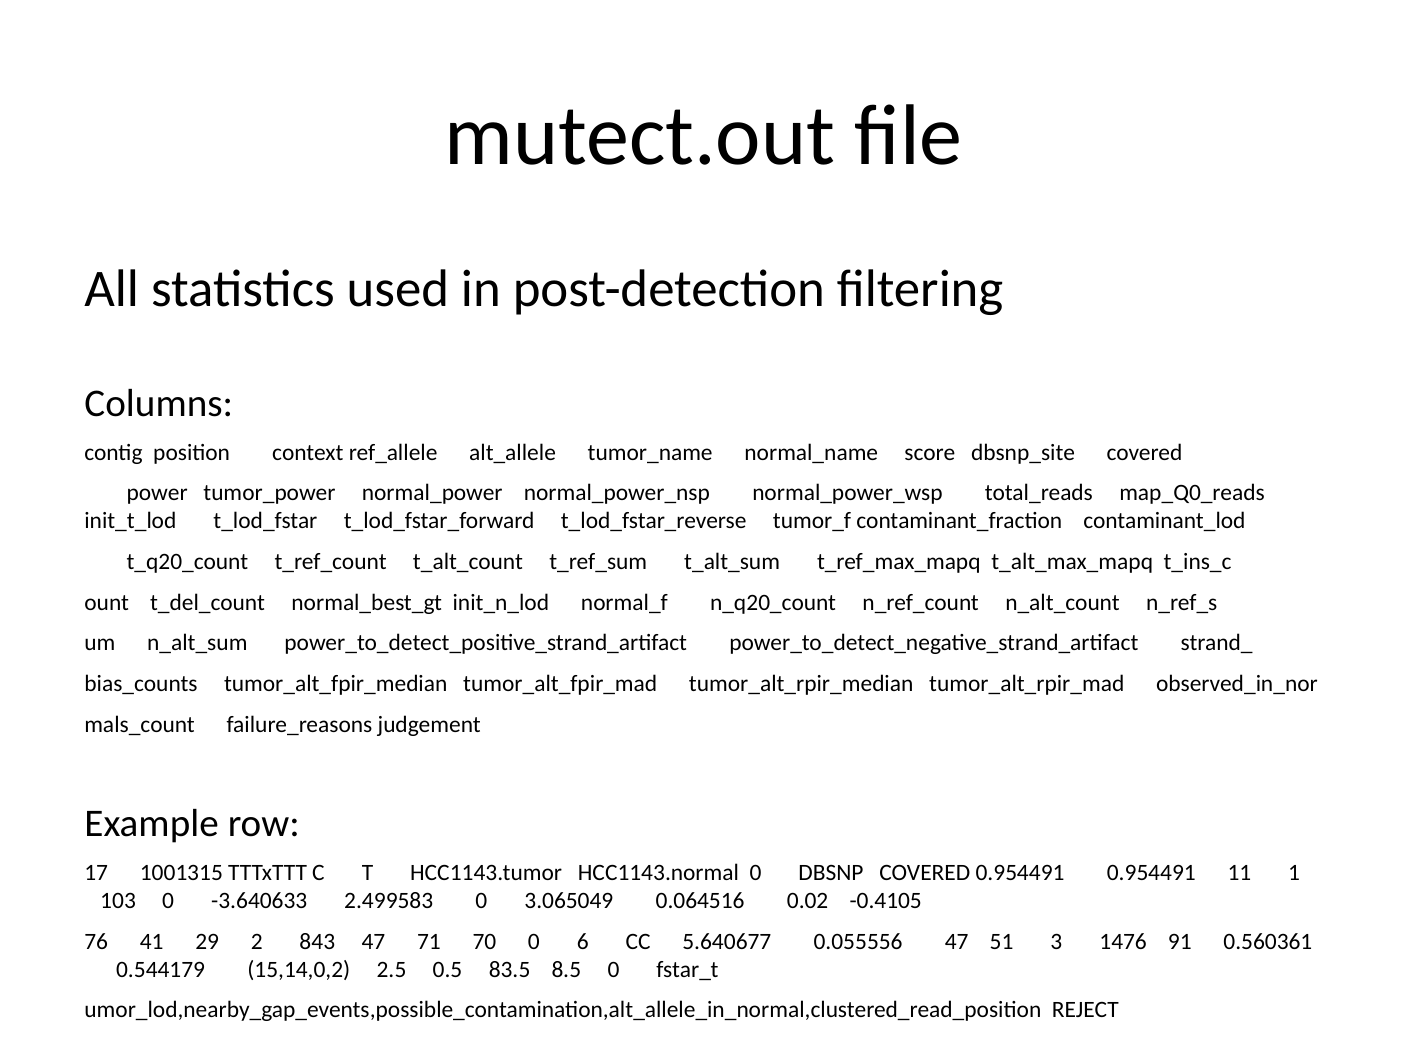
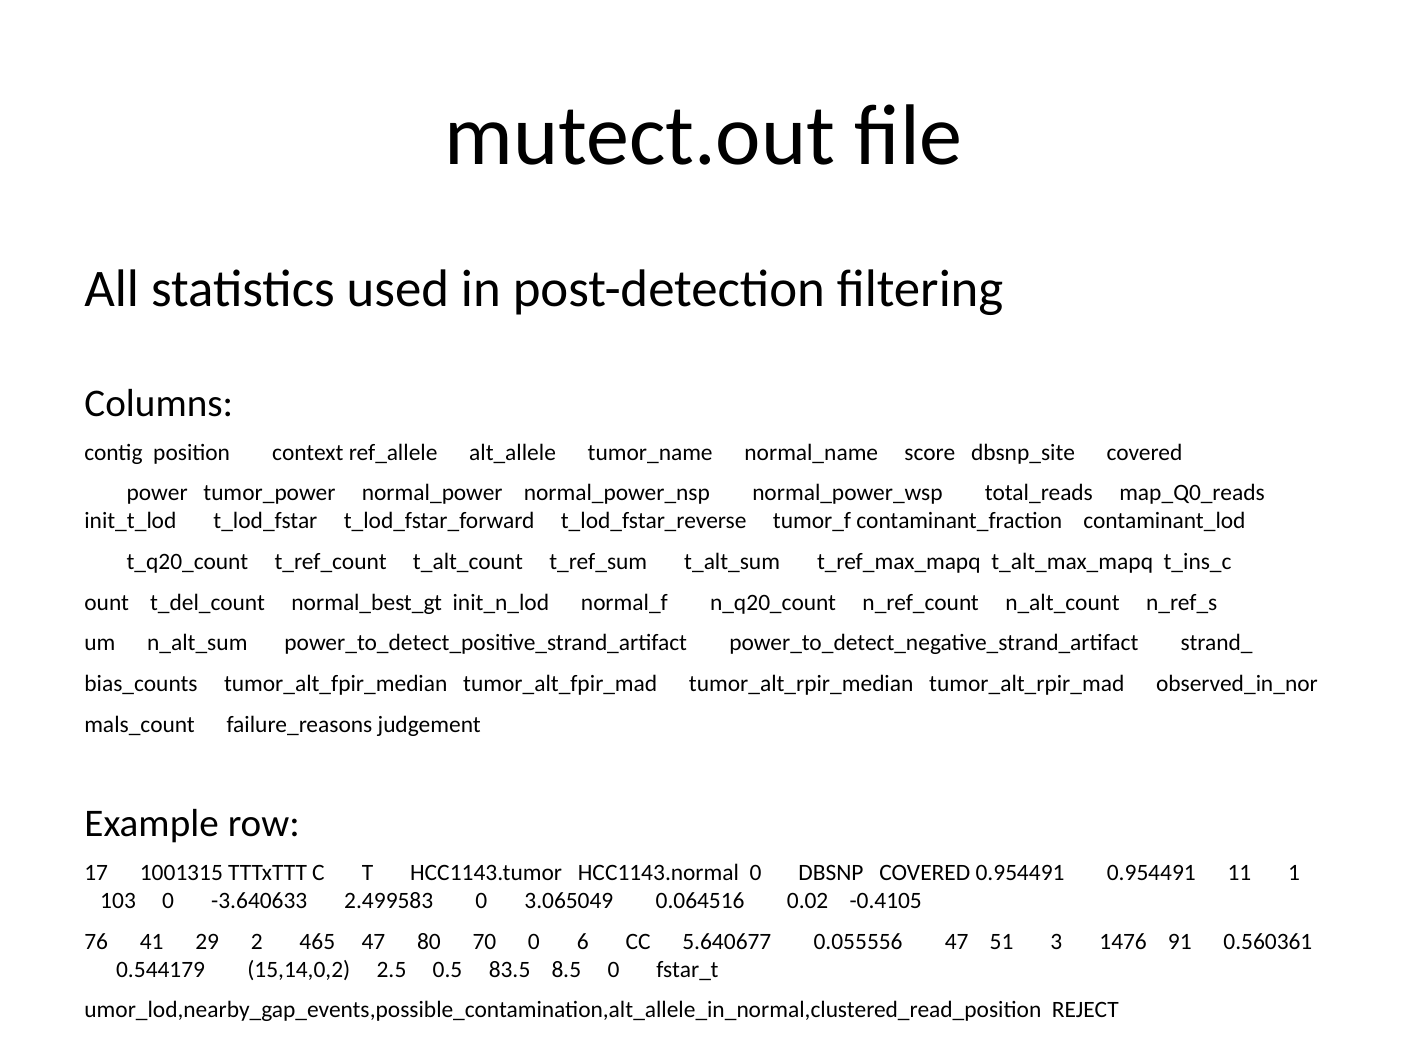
843: 843 -> 465
71: 71 -> 80
